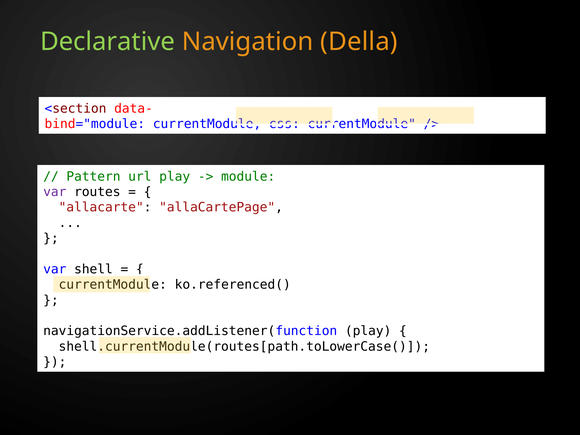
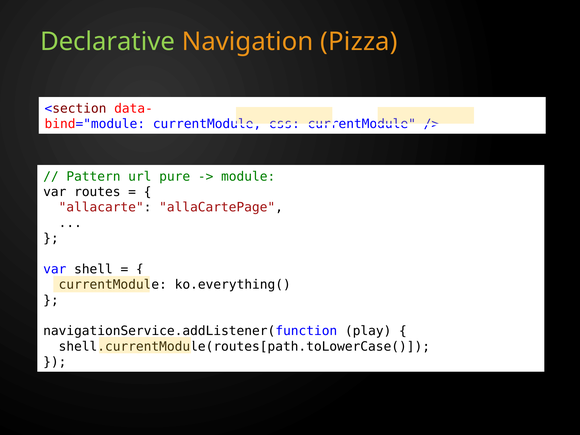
Della: Della -> Pizza
url play: play -> pure
var at (55, 192) colour: purple -> black
ko.referenced(: ko.referenced( -> ko.everything(
